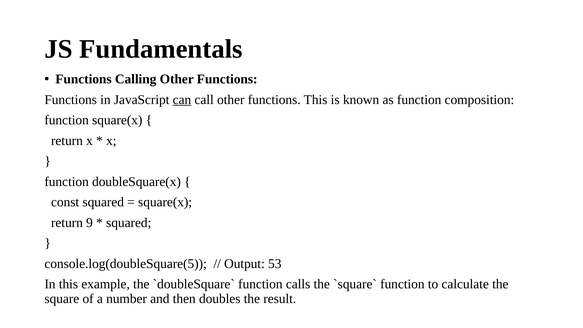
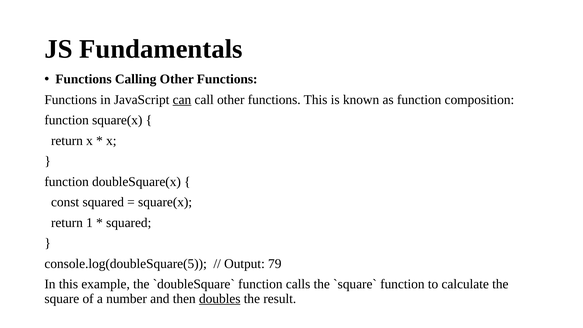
9: 9 -> 1
53: 53 -> 79
doubles underline: none -> present
